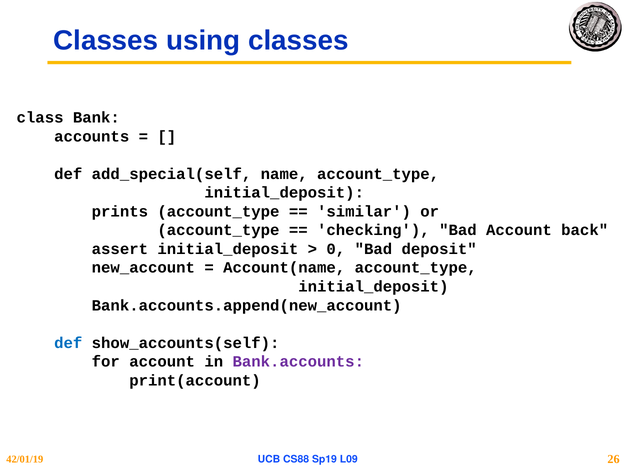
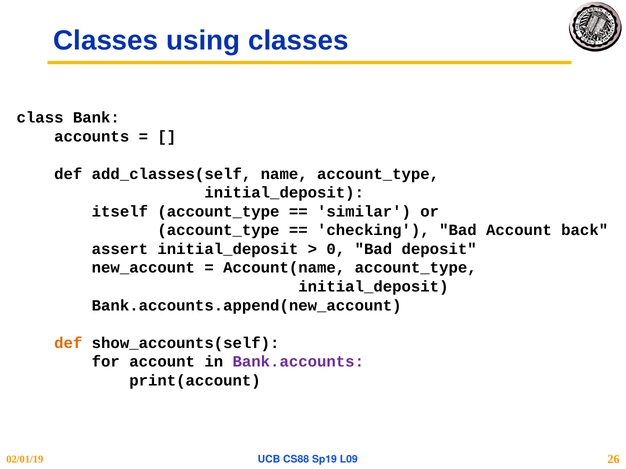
add_special(self: add_special(self -> add_classes(self
prints: prints -> itself
def at (68, 343) colour: blue -> orange
42/01/19: 42/01/19 -> 02/01/19
